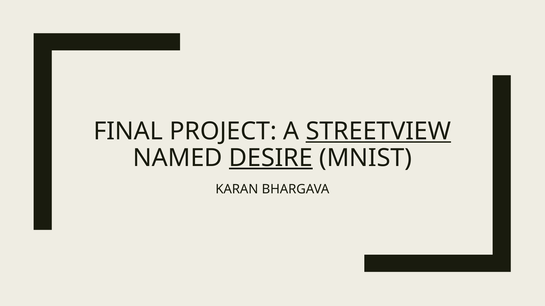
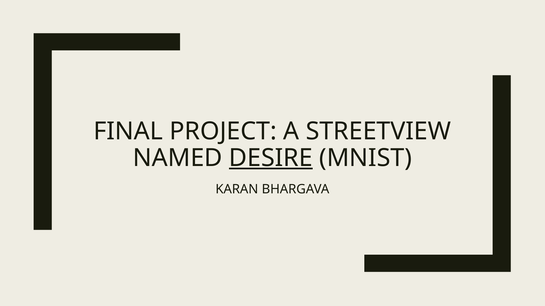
STREETVIEW underline: present -> none
